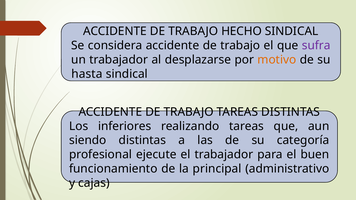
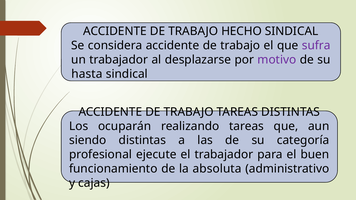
motivo colour: orange -> purple
inferiores: inferiores -> ocuparán
principal: principal -> absoluta
